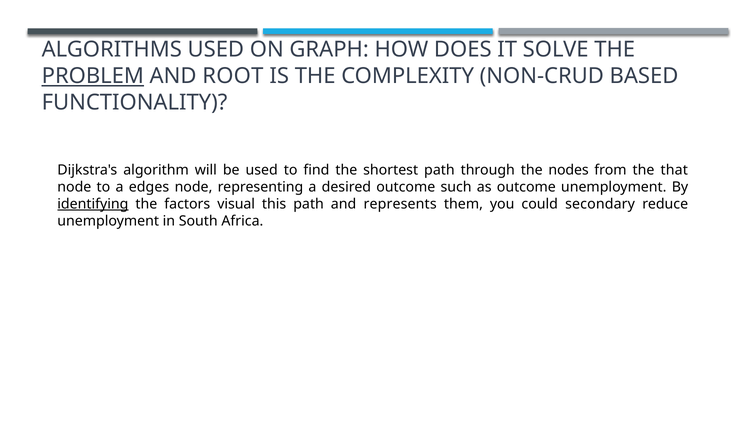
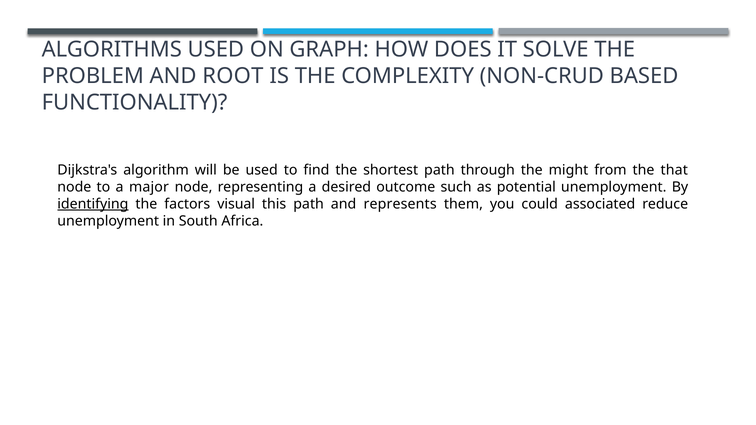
PROBLEM underline: present -> none
nodes: nodes -> might
edges: edges -> major
as outcome: outcome -> potential
secondary: secondary -> associated
